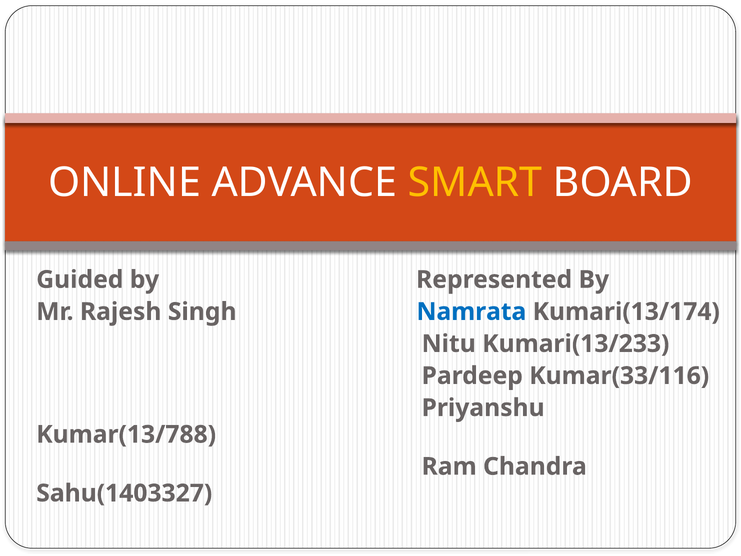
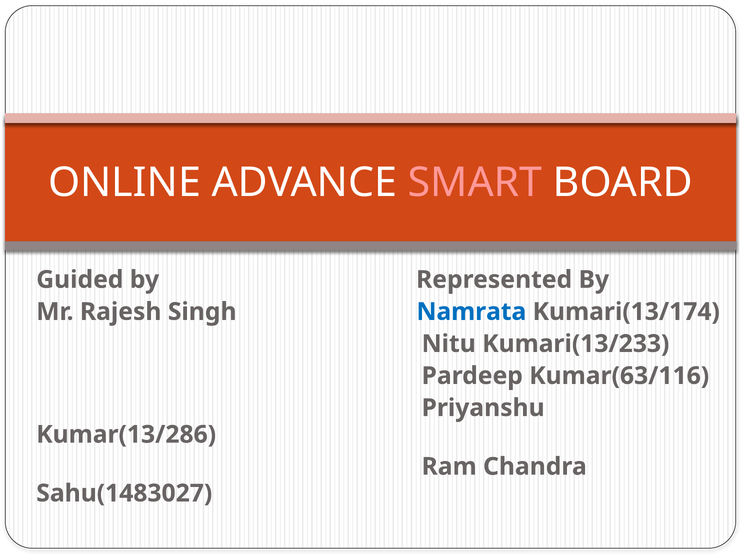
SMART colour: yellow -> pink
Kumar(33/116: Kumar(33/116 -> Kumar(63/116
Kumar(13/788: Kumar(13/788 -> Kumar(13/286
Sahu(1403327: Sahu(1403327 -> Sahu(1483027
